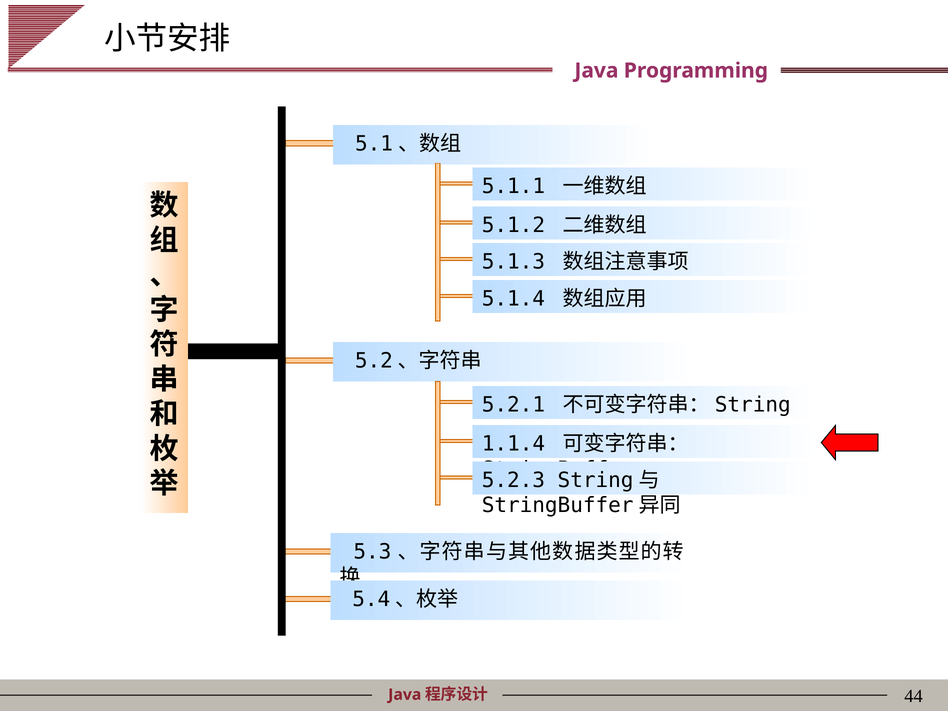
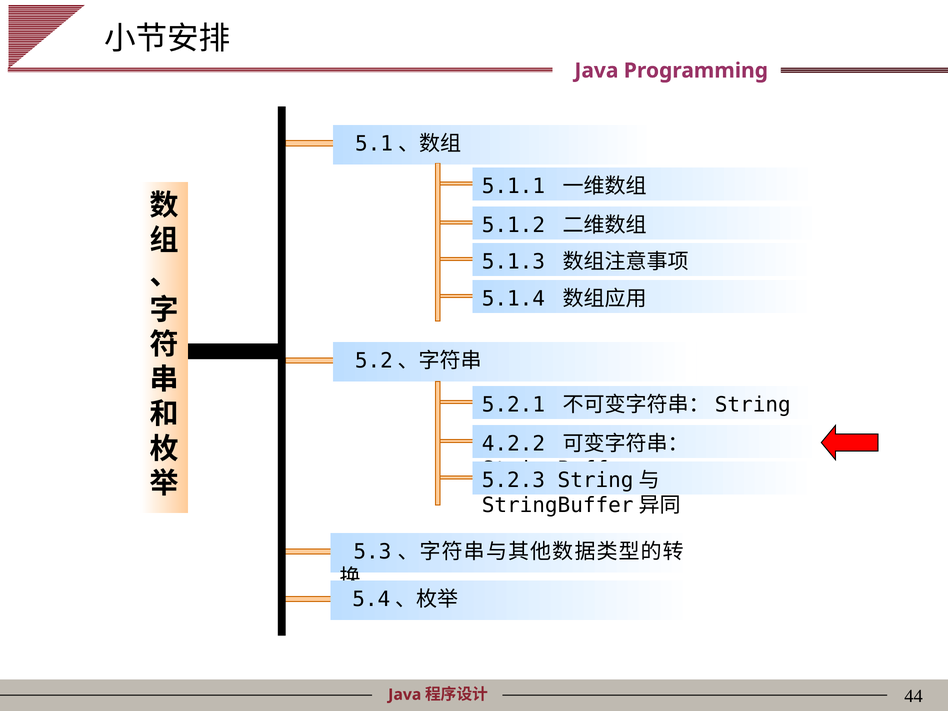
1.1.4: 1.1.4 -> 4.2.2
